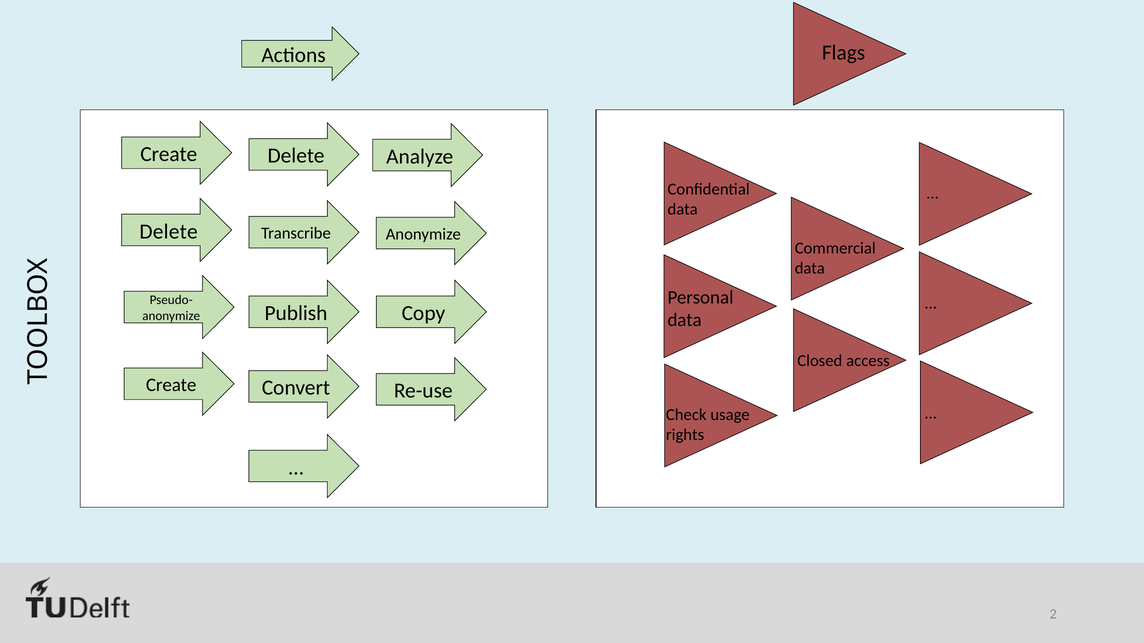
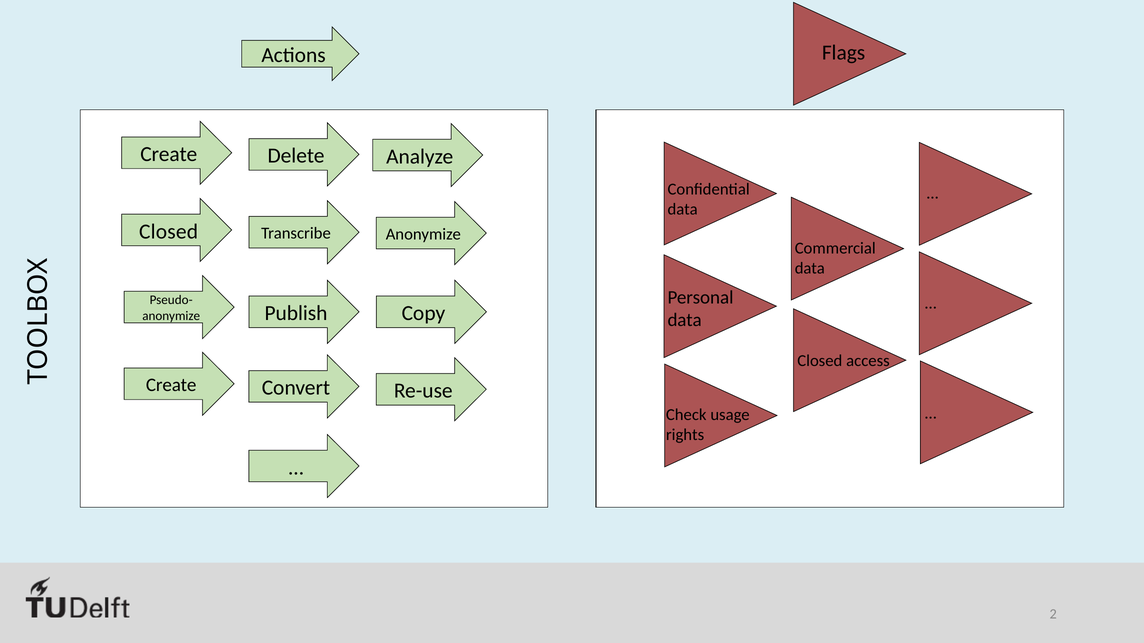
Delete at (169, 232): Delete -> Closed
